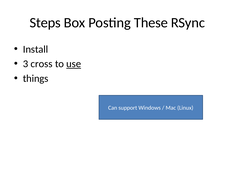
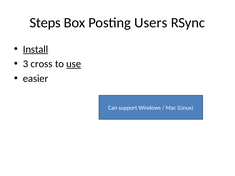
These: These -> Users
Install underline: none -> present
things: things -> easier
